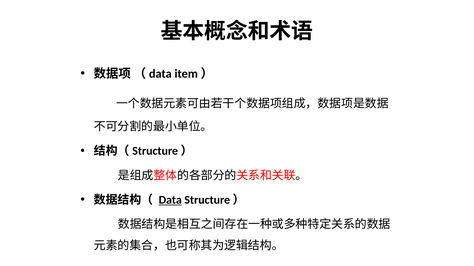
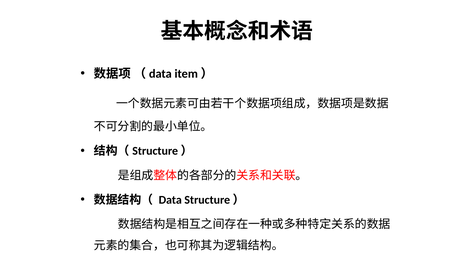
Data underline: present -> none
